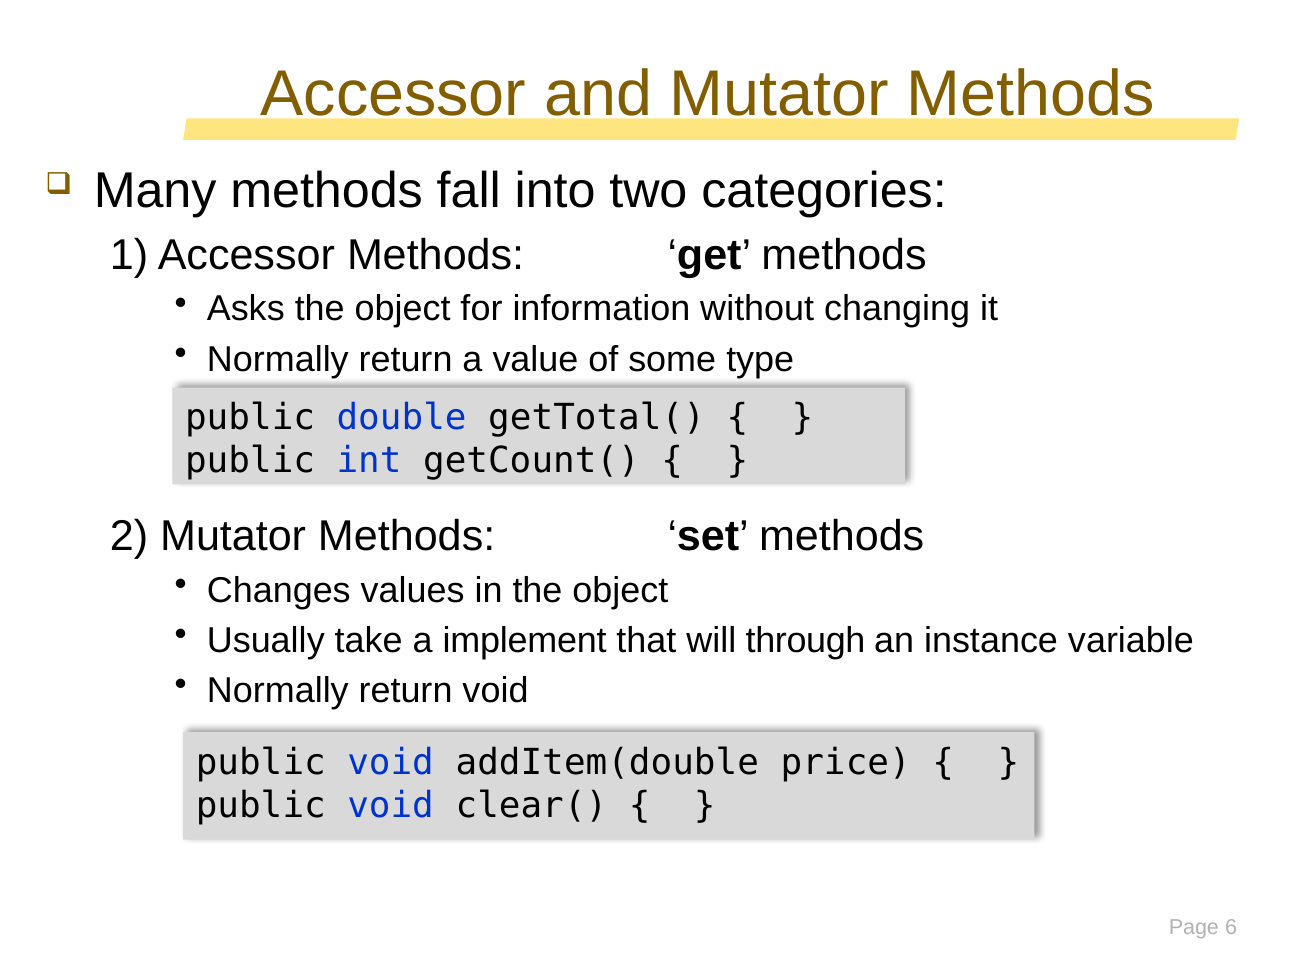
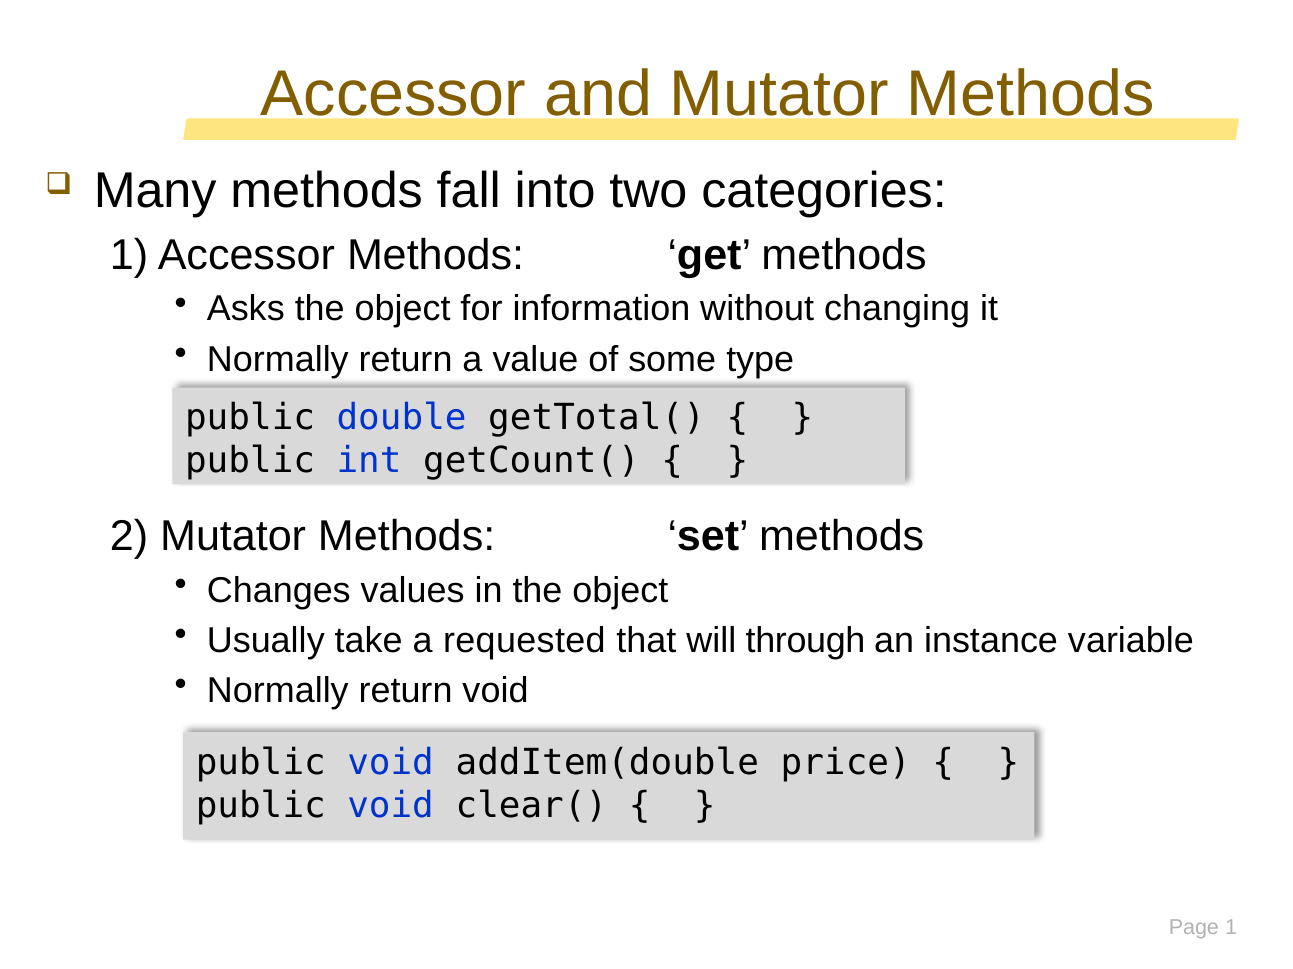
implement: implement -> requested
Page 6: 6 -> 1
